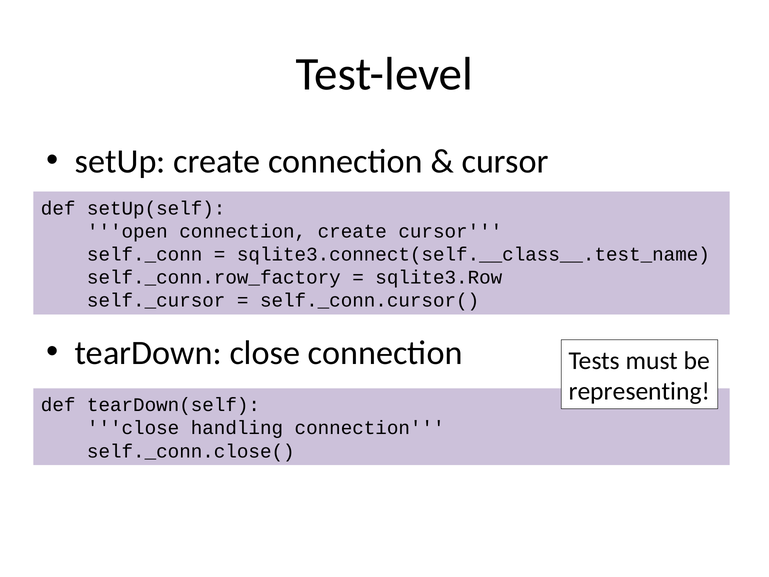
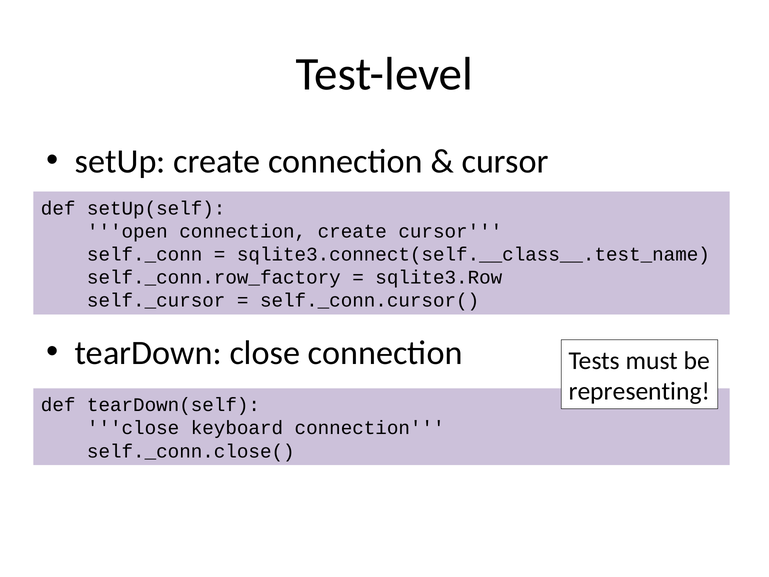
handling: handling -> keyboard
